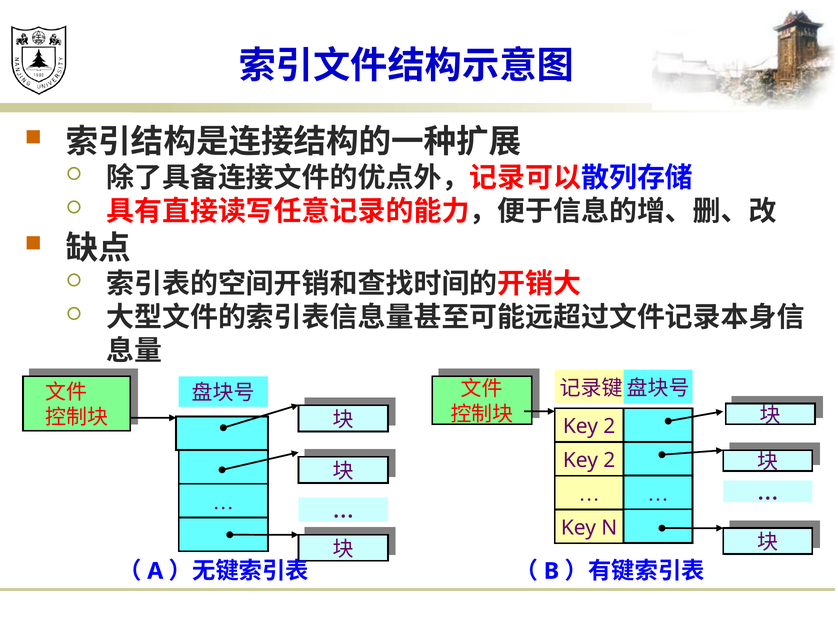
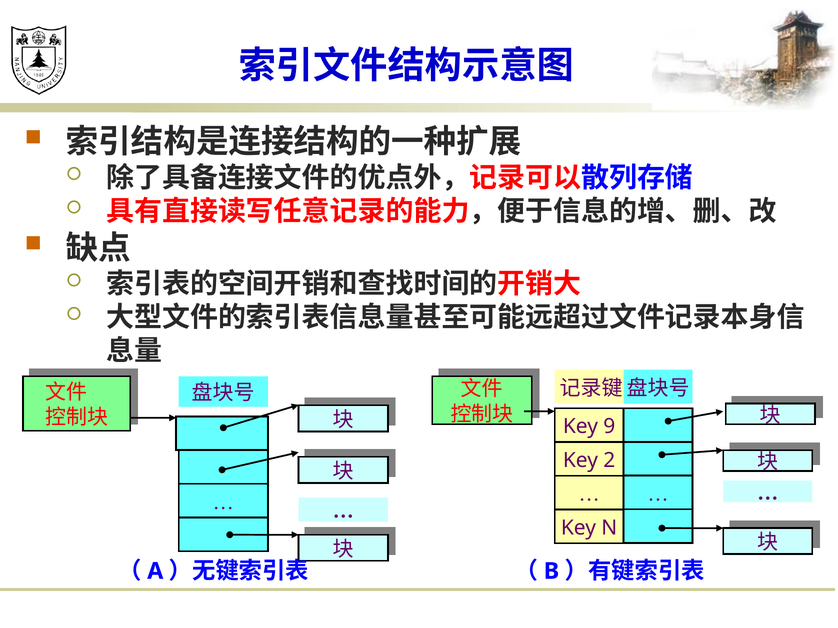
2 at (609, 427): 2 -> 9
